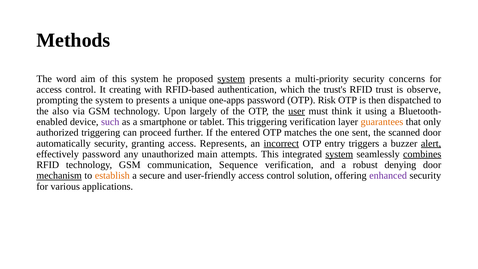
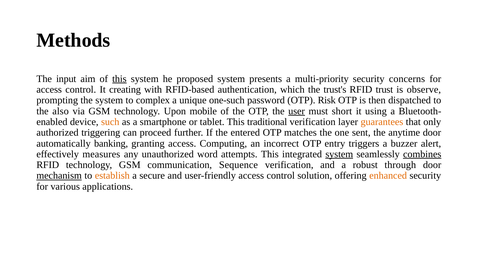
word: word -> input
this at (119, 79) underline: none -> present
system at (231, 79) underline: present -> none
to presents: presents -> complex
one-apps: one-apps -> one-such
largely: largely -> mobile
think: think -> short
such colour: purple -> orange
This triggering: triggering -> traditional
scanned: scanned -> anytime
automatically security: security -> banking
Represents: Represents -> Computing
incorrect underline: present -> none
alert underline: present -> none
effectively password: password -> measures
main: main -> word
denying: denying -> through
enhanced colour: purple -> orange
